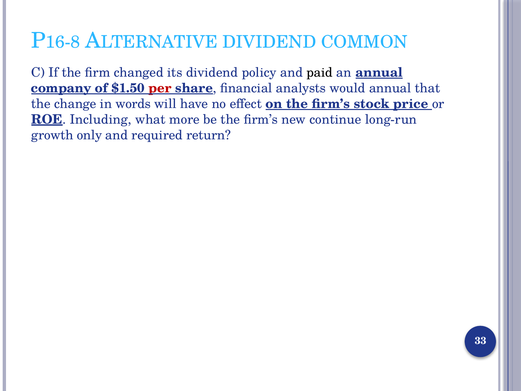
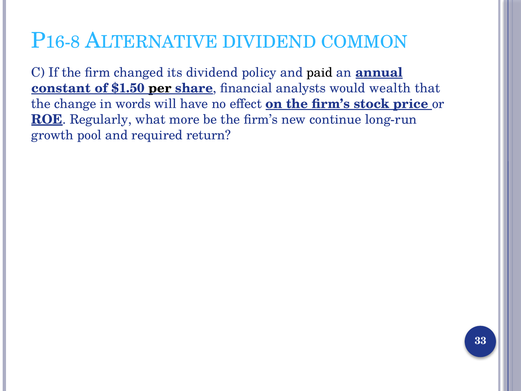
company: company -> constant
per colour: red -> black
would annual: annual -> wealth
Including: Including -> Regularly
only: only -> pool
